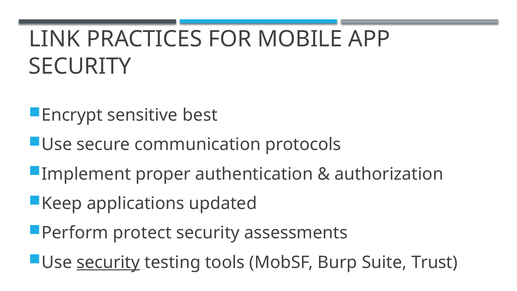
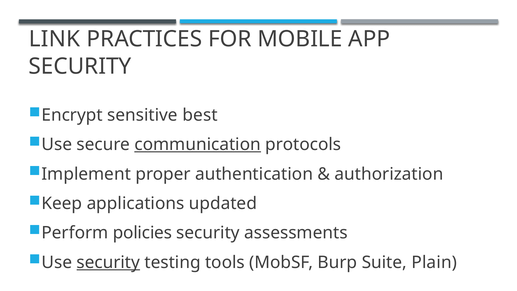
communication underline: none -> present
protect: protect -> policies
Trust: Trust -> Plain
